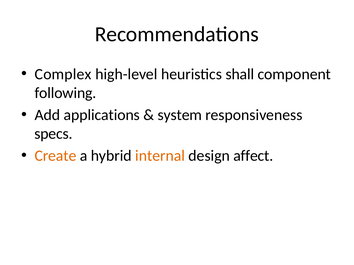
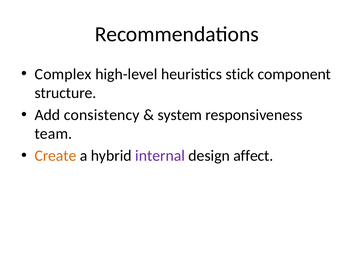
shall: shall -> stick
following: following -> structure
applications: applications -> consistency
specs: specs -> team
internal colour: orange -> purple
